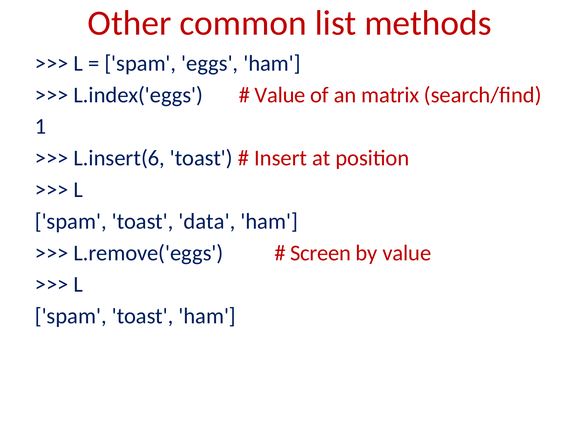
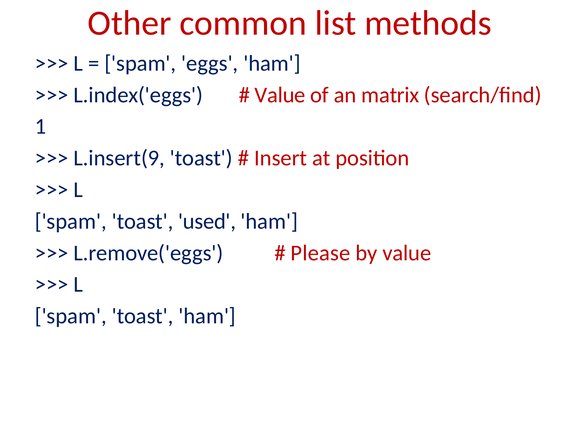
L.insert(6: L.insert(6 -> L.insert(9
data: data -> used
Screen: Screen -> Please
